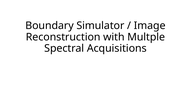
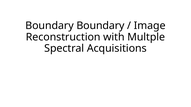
Boundary Simulator: Simulator -> Boundary
